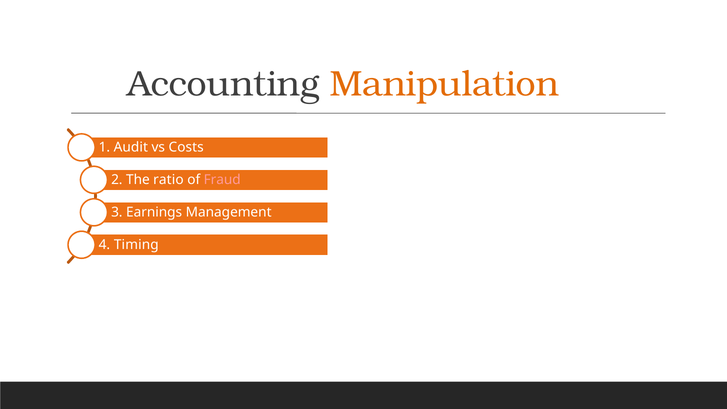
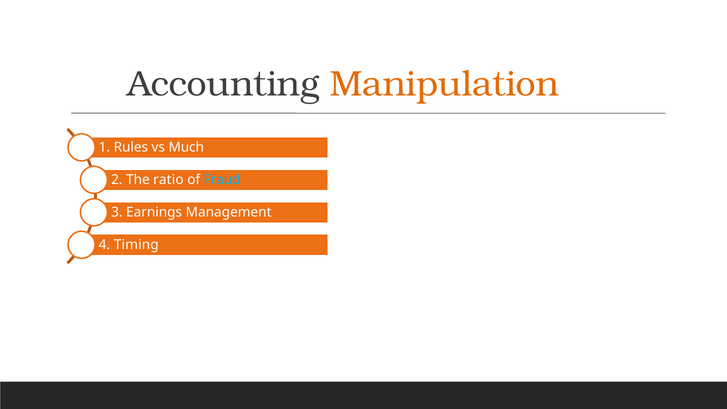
Audit: Audit -> Rules
Costs: Costs -> Much
Fraud colour: pink -> light blue
